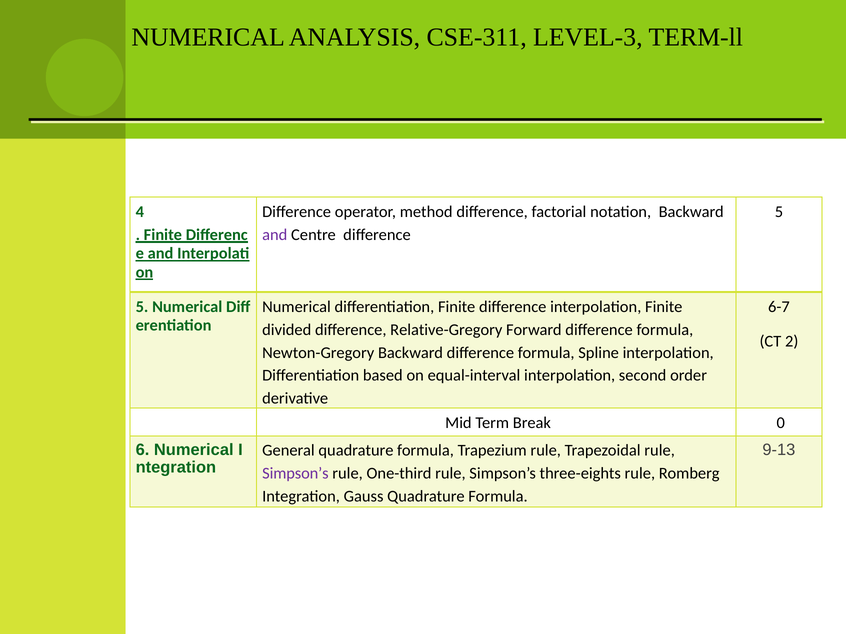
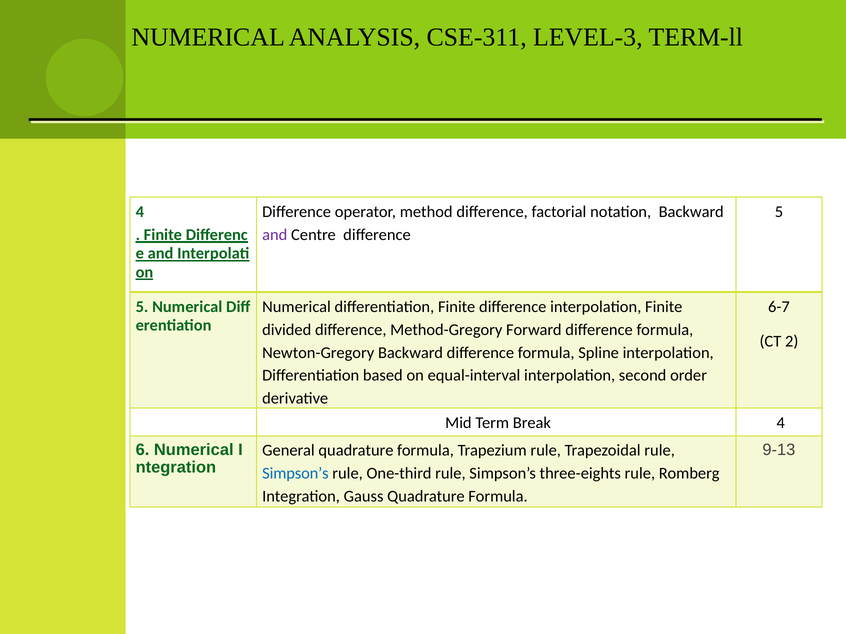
Relative-Gregory: Relative-Gregory -> Method-Gregory
Break 0: 0 -> 4
Simpson’s at (295, 474) colour: purple -> blue
